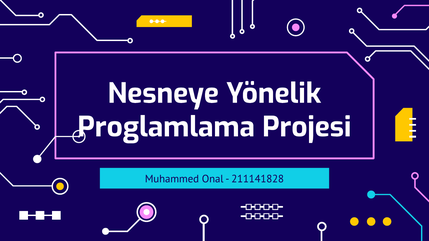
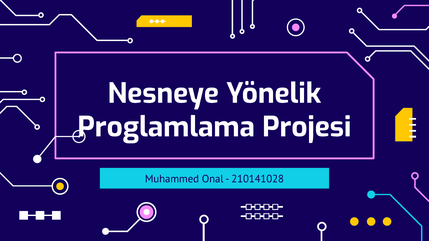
211141828: 211141828 -> 210141028
